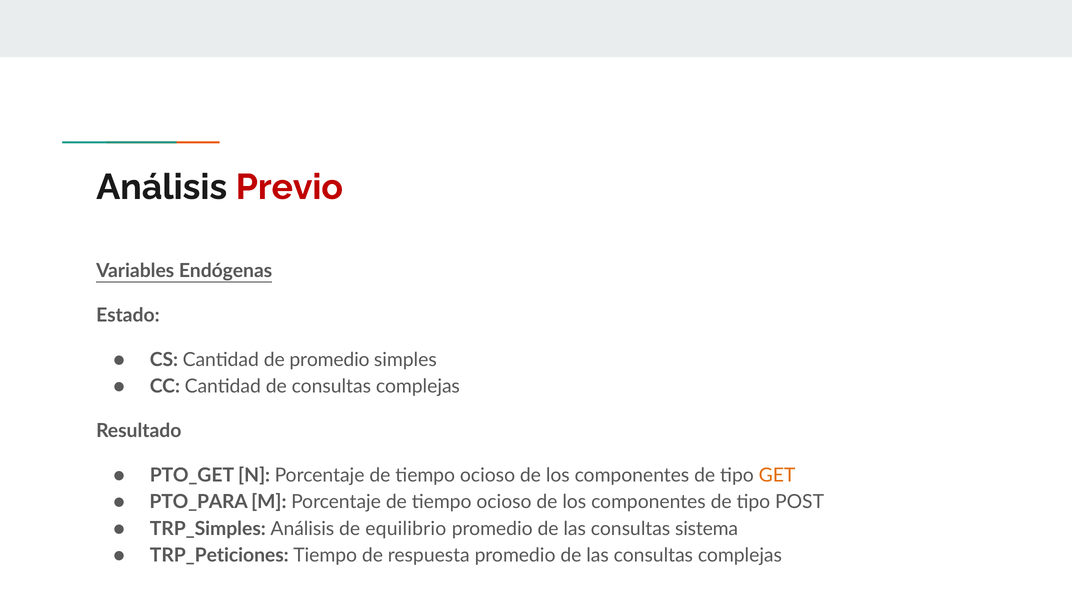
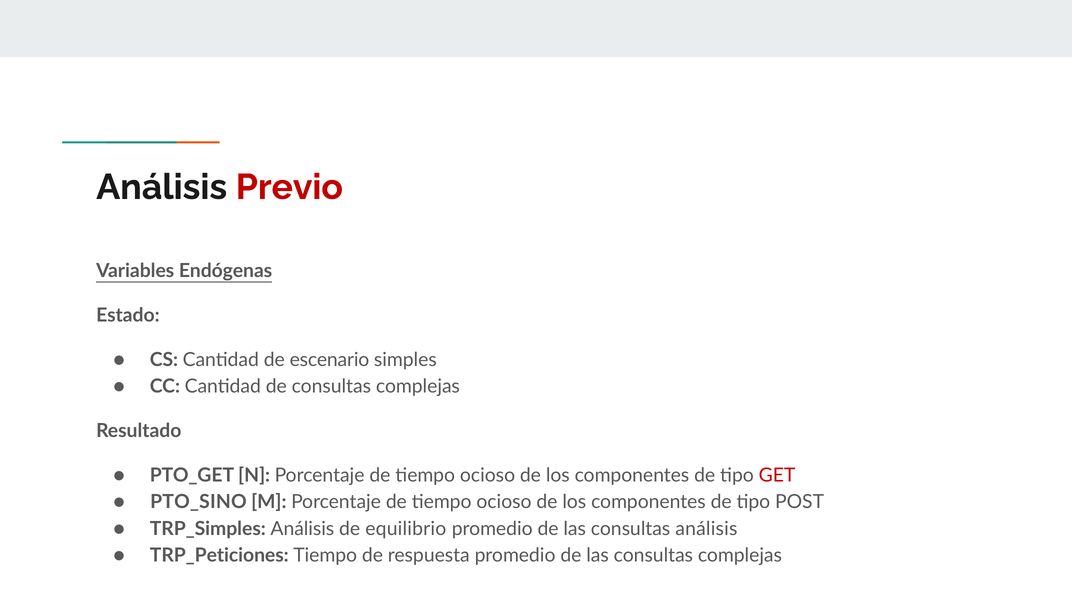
de promedio: promedio -> escenario
GET colour: orange -> red
PTO_PARA: PTO_PARA -> PTO_SINO
consultas sistema: sistema -> análisis
